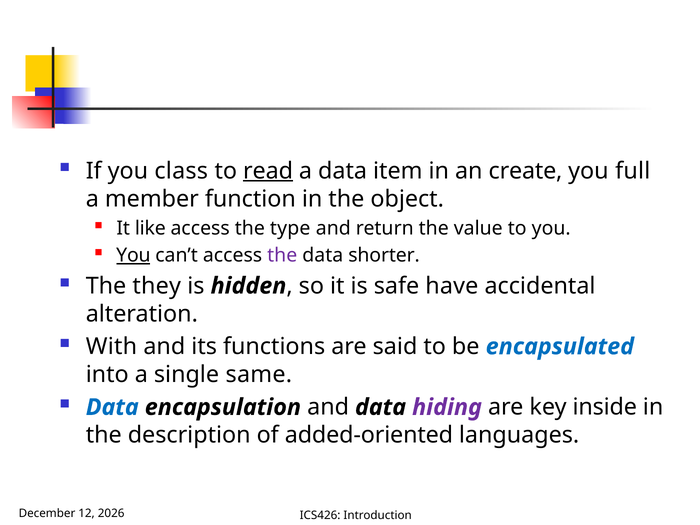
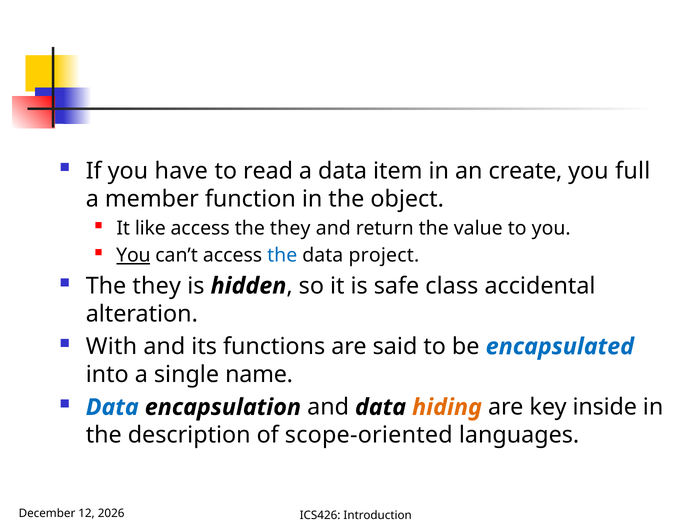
class: class -> have
read underline: present -> none
access the type: type -> they
the at (282, 255) colour: purple -> blue
shorter: shorter -> project
have: have -> class
same: same -> name
hiding colour: purple -> orange
added-oriented: added-oriented -> scope-oriented
